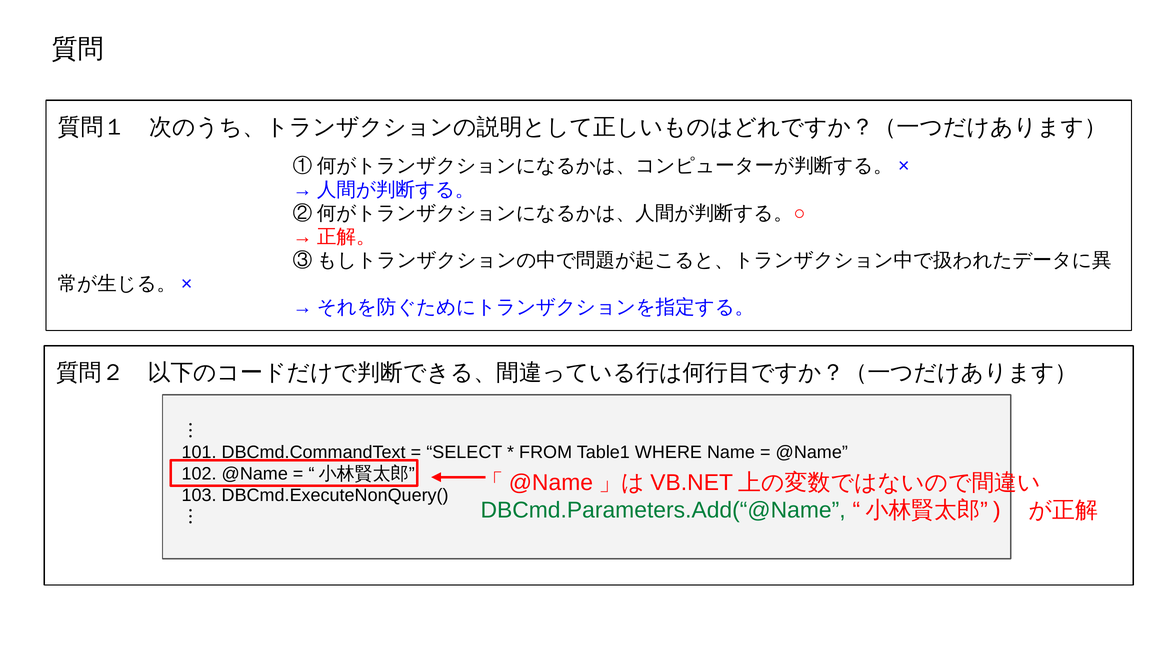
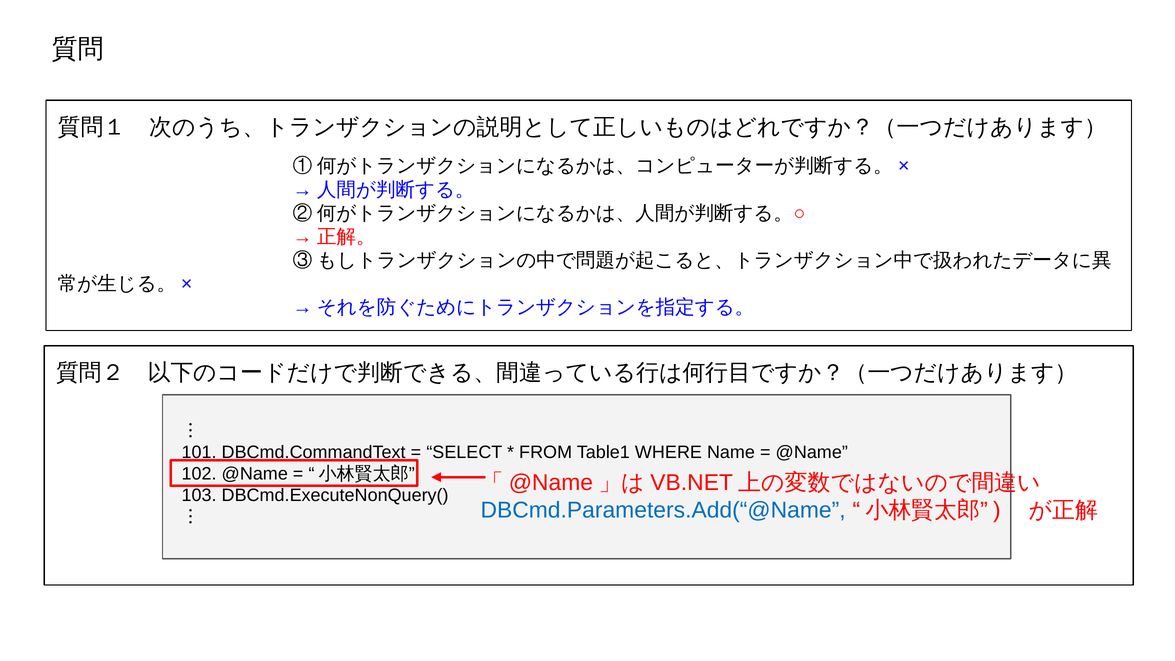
DBCmd.Parameters.Add(“@Name colour: green -> blue
